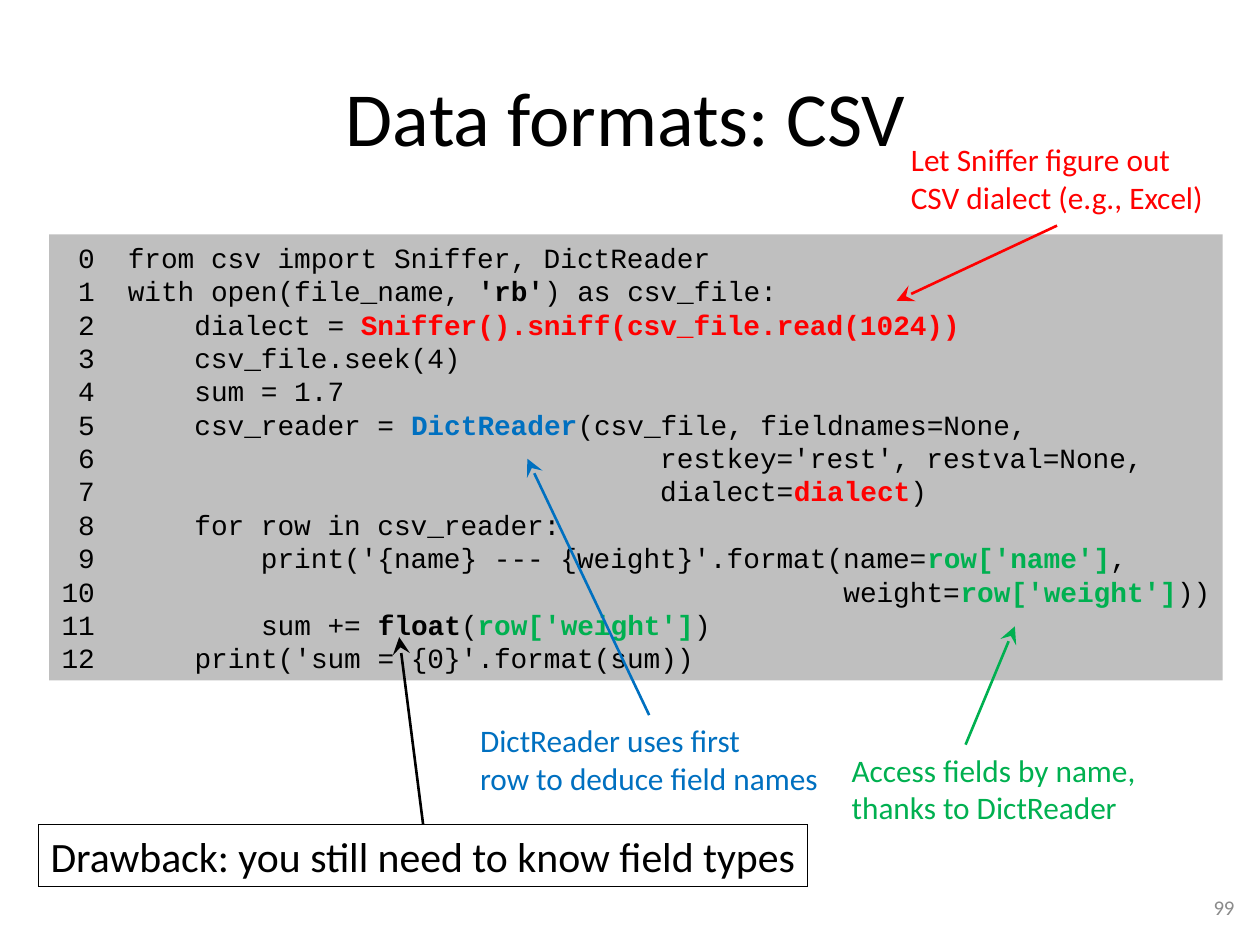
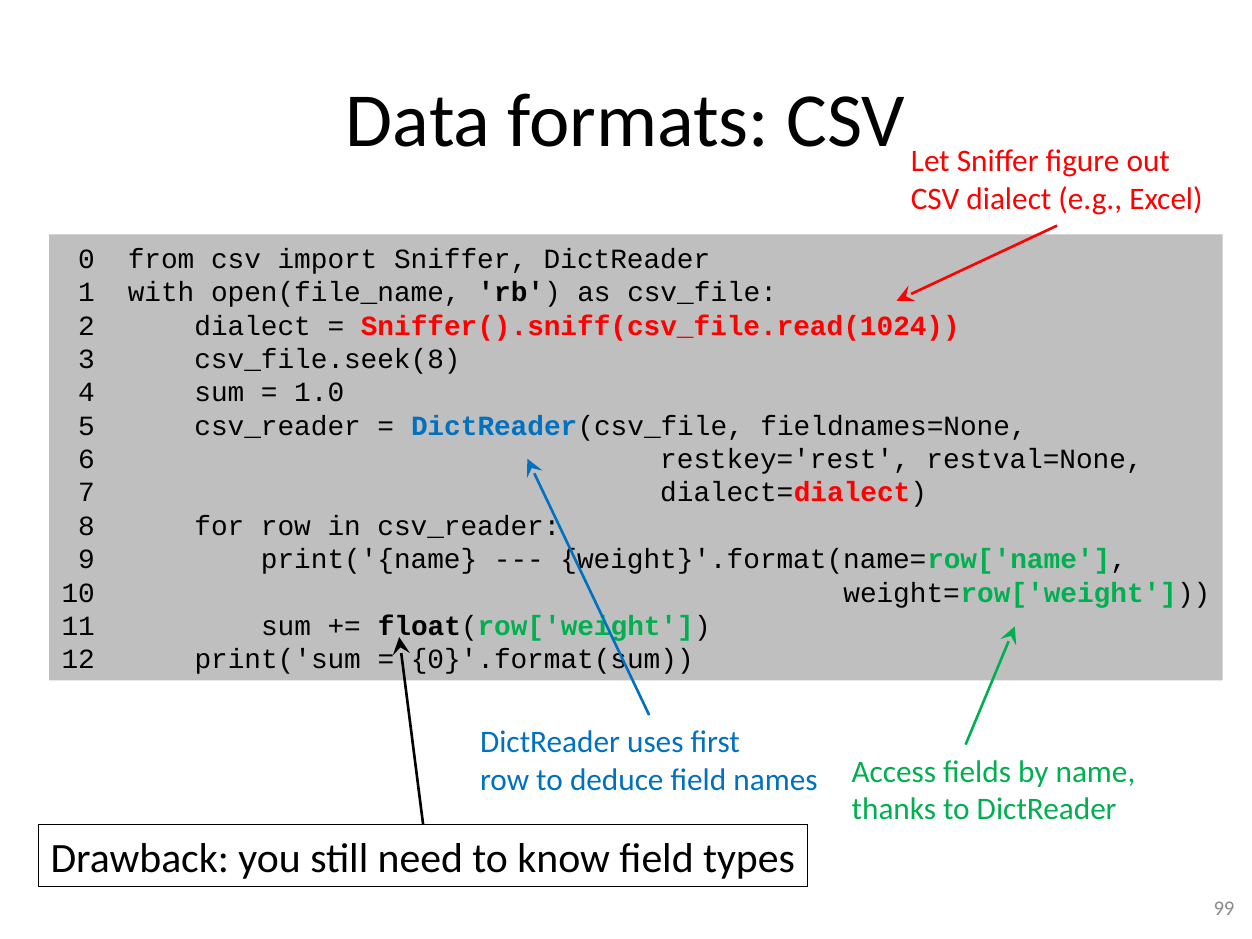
csv_file.seek(4: csv_file.seek(4 -> csv_file.seek(8
1.7: 1.7 -> 1.0
